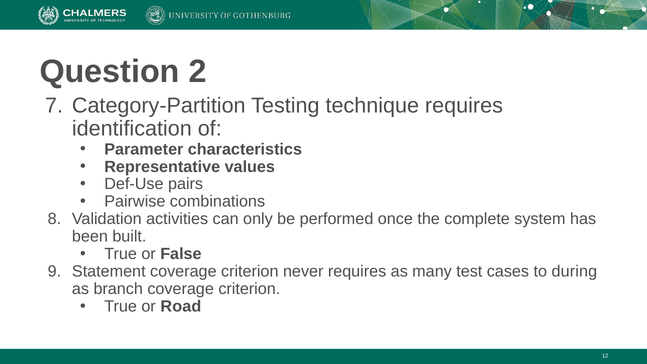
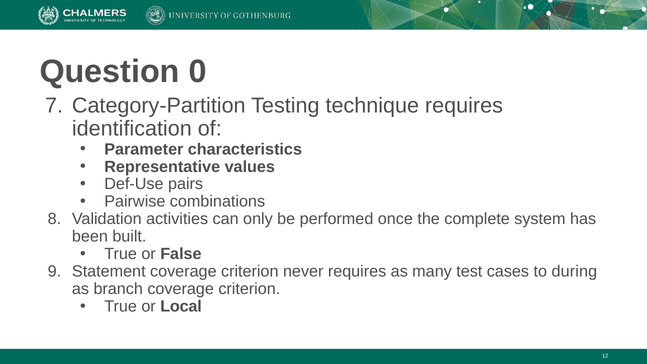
2: 2 -> 0
Road: Road -> Local
